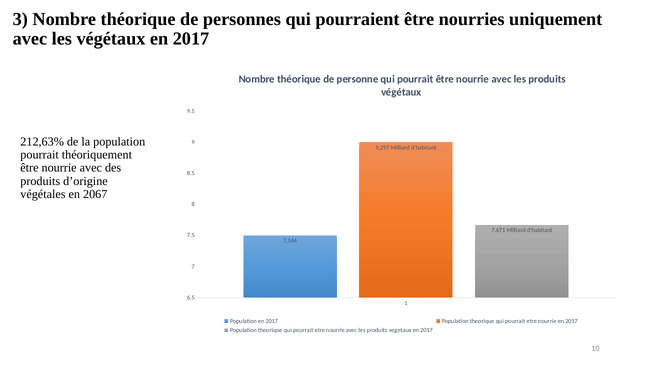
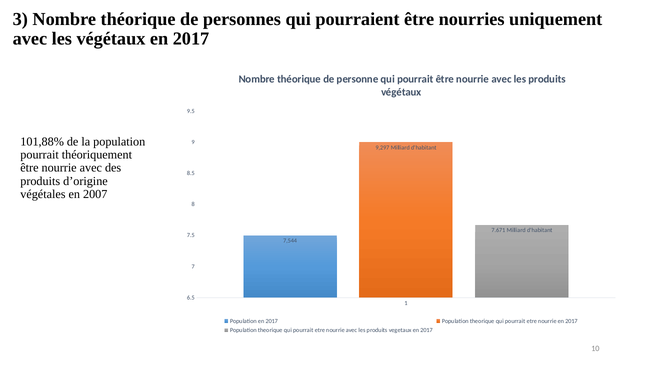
212,63%: 212,63% -> 101,88%
2067: 2067 -> 2007
